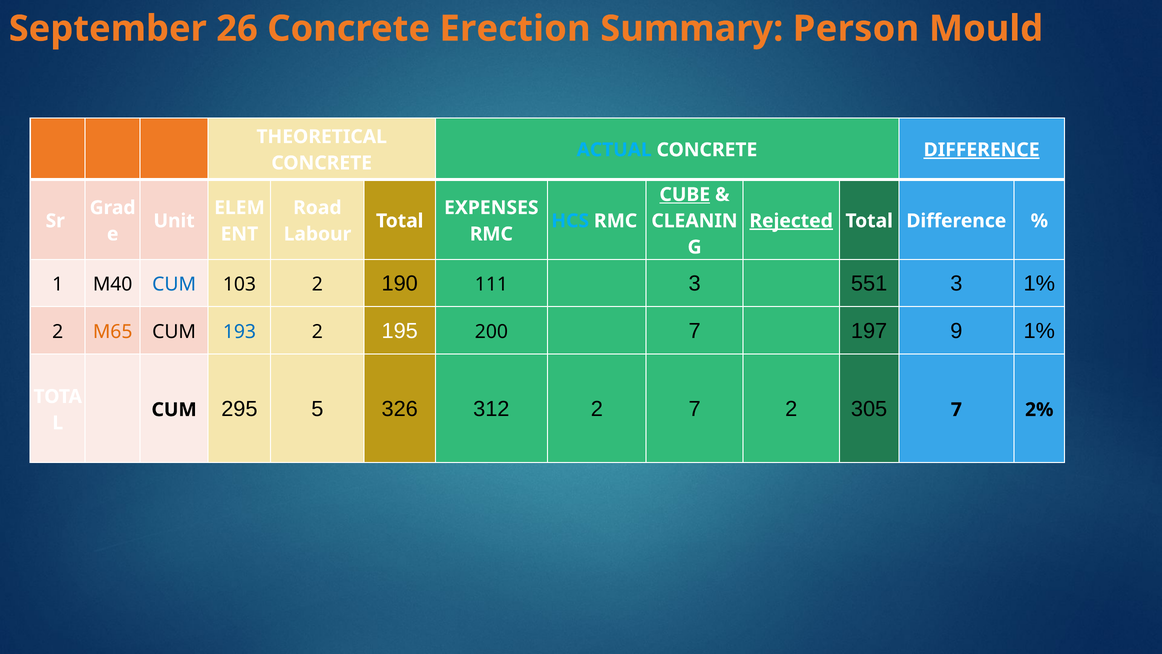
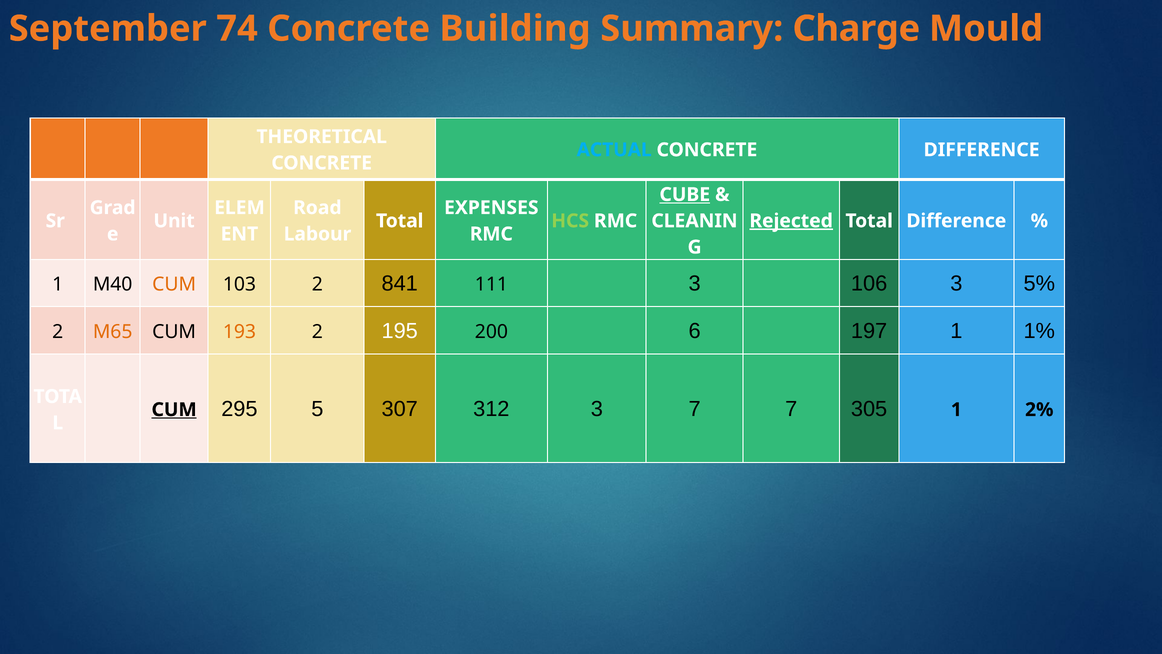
26: 26 -> 74
Erection: Erection -> Building
Person: Person -> Charge
DIFFERENCE at (982, 150) underline: present -> none
HCS colour: light blue -> light green
CUM at (174, 284) colour: blue -> orange
190: 190 -> 841
551: 551 -> 106
3 1%: 1% -> 5%
193 colour: blue -> orange
200 7: 7 -> 6
197 9: 9 -> 1
CUM at (174, 409) underline: none -> present
326: 326 -> 307
312 2: 2 -> 3
7 2: 2 -> 7
305 7: 7 -> 1
